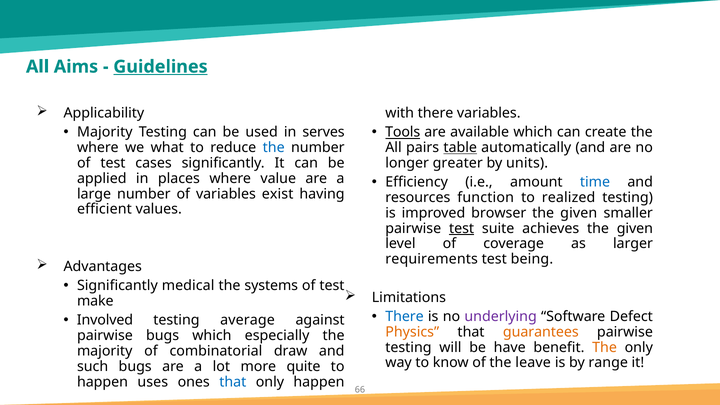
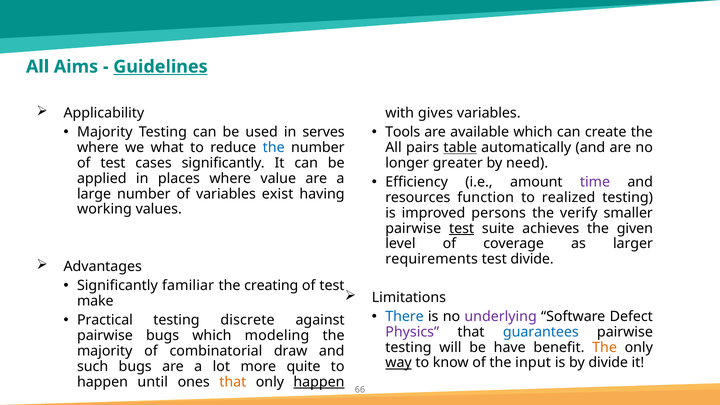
with there: there -> gives
Tools underline: present -> none
units: units -> need
time colour: blue -> purple
efficient: efficient -> working
browser: browser -> persons
given at (579, 213): given -> verify
test being: being -> divide
medical: medical -> familiar
systems: systems -> creating
Involved: Involved -> Practical
average: average -> discrete
Physics colour: orange -> purple
guarantees colour: orange -> blue
especially: especially -> modeling
way underline: none -> present
leave: leave -> input
by range: range -> divide
uses: uses -> until
that at (233, 382) colour: blue -> orange
happen at (319, 382) underline: none -> present
